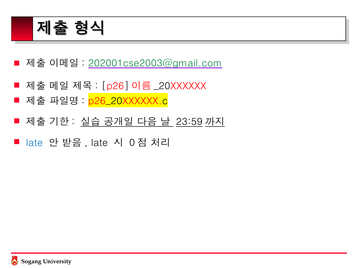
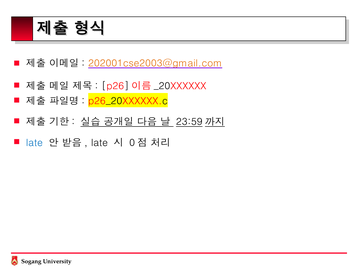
202001cse2003@gmail.com colour: green -> orange
